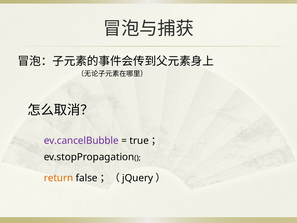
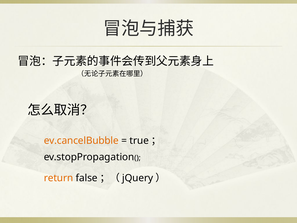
ev.cancelBubble colour: purple -> orange
